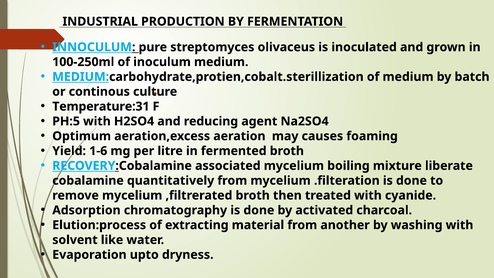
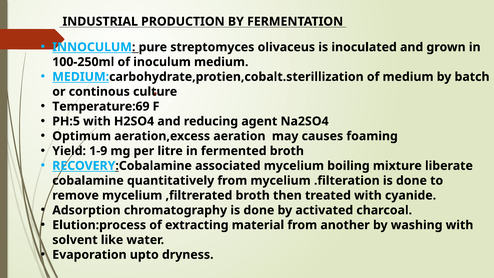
Temperature:31: Temperature:31 -> Temperature:69
1-6: 1-6 -> 1-9
